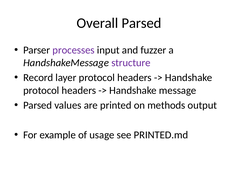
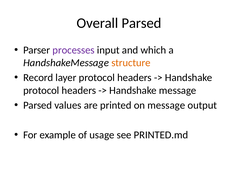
fuzzer: fuzzer -> which
structure colour: purple -> orange
on methods: methods -> message
